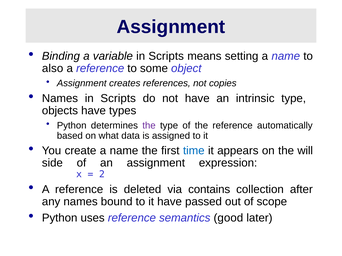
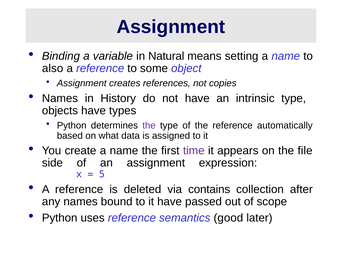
variable in Scripts: Scripts -> Natural
Names in Scripts: Scripts -> History
time colour: blue -> purple
will: will -> file
2: 2 -> 5
